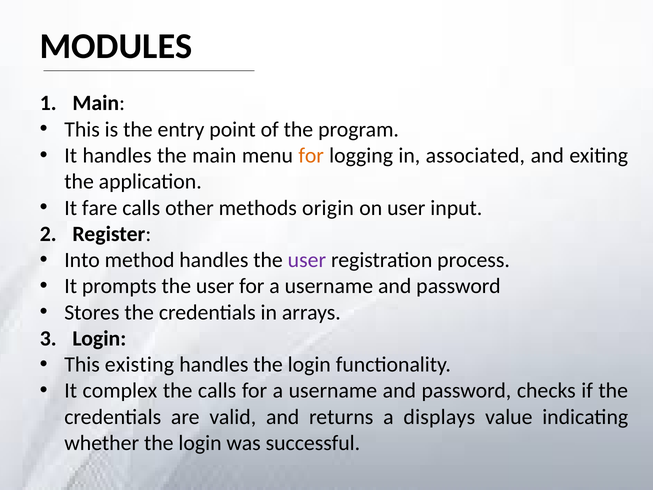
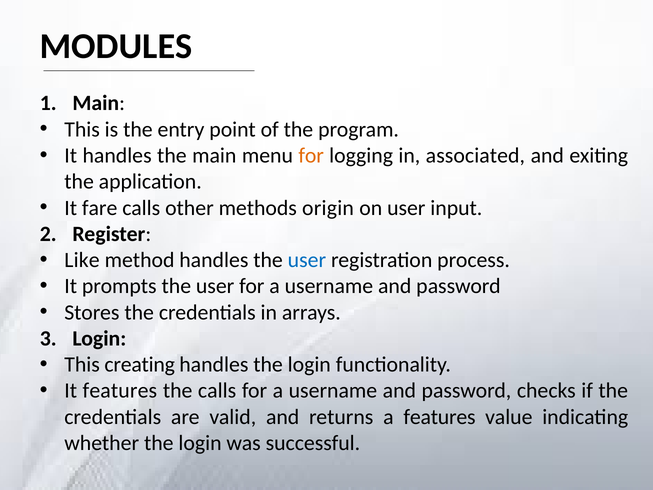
Into: Into -> Like
user at (307, 260) colour: purple -> blue
existing: existing -> creating
It complex: complex -> features
a displays: displays -> features
